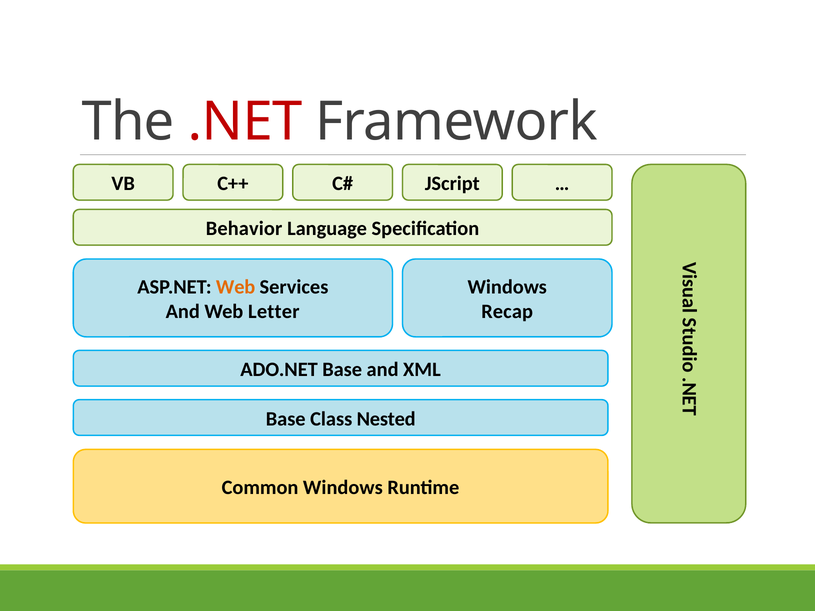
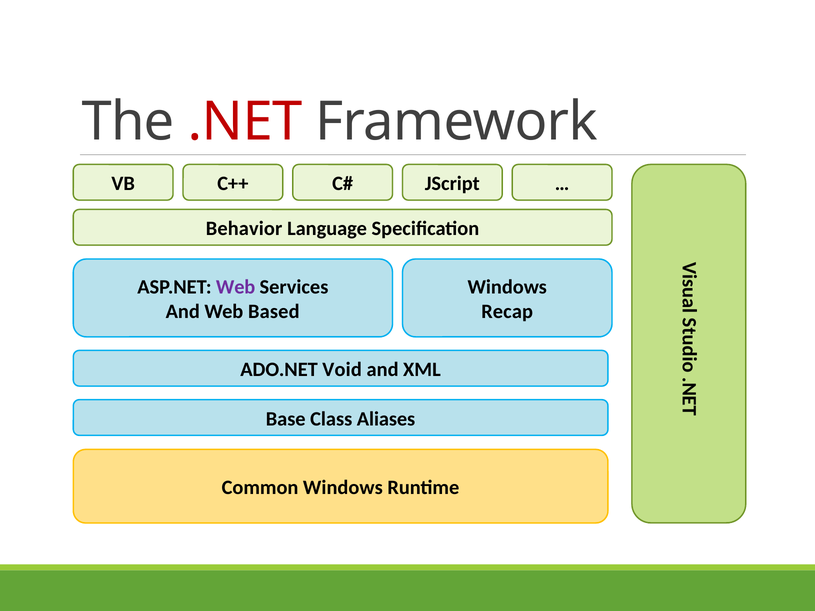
Web at (236, 287) colour: orange -> purple
Letter: Letter -> Based
ADO.NET Base: Base -> Void
Nested: Nested -> Aliases
